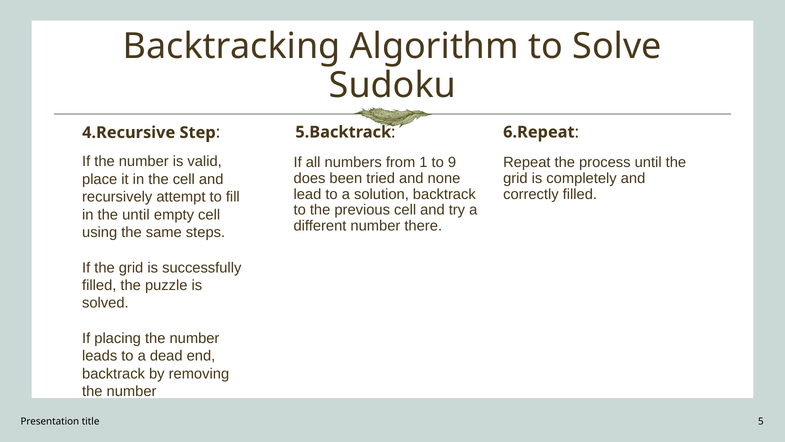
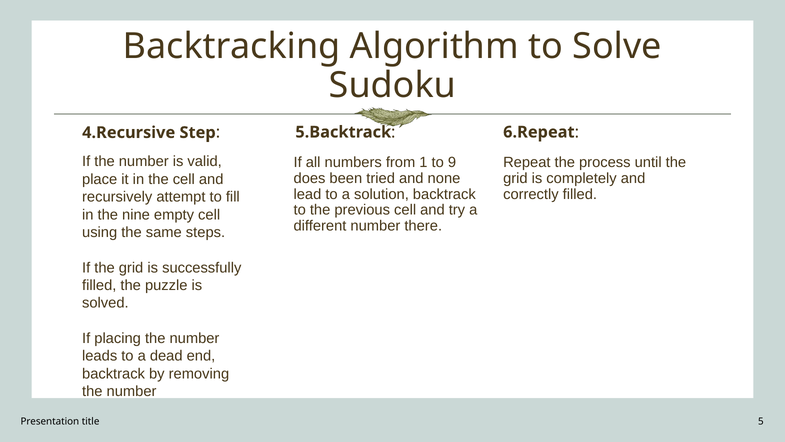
the until: until -> nine
